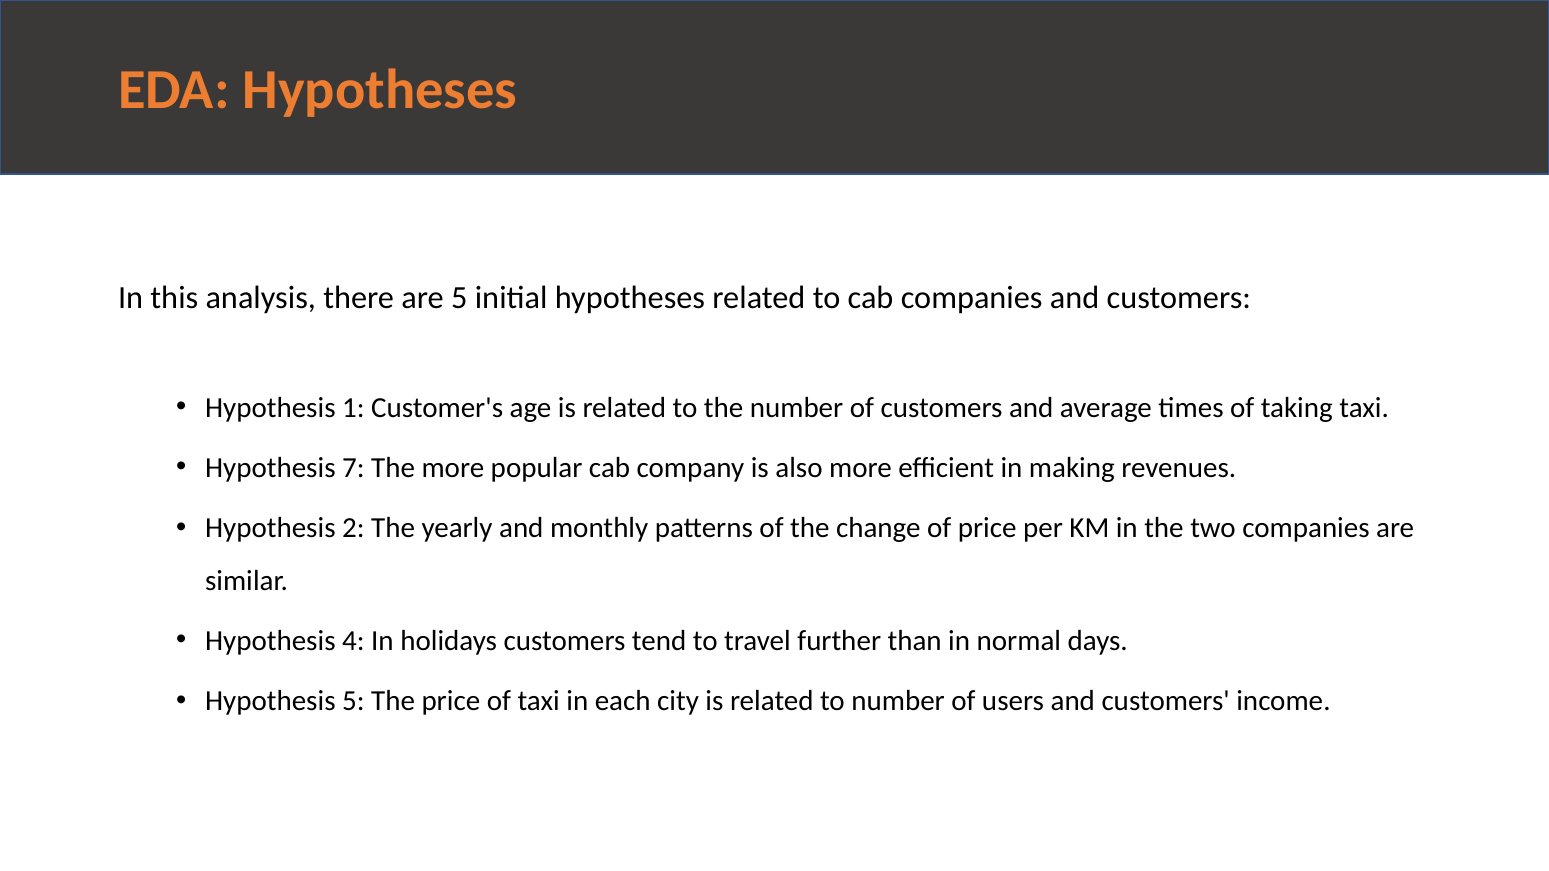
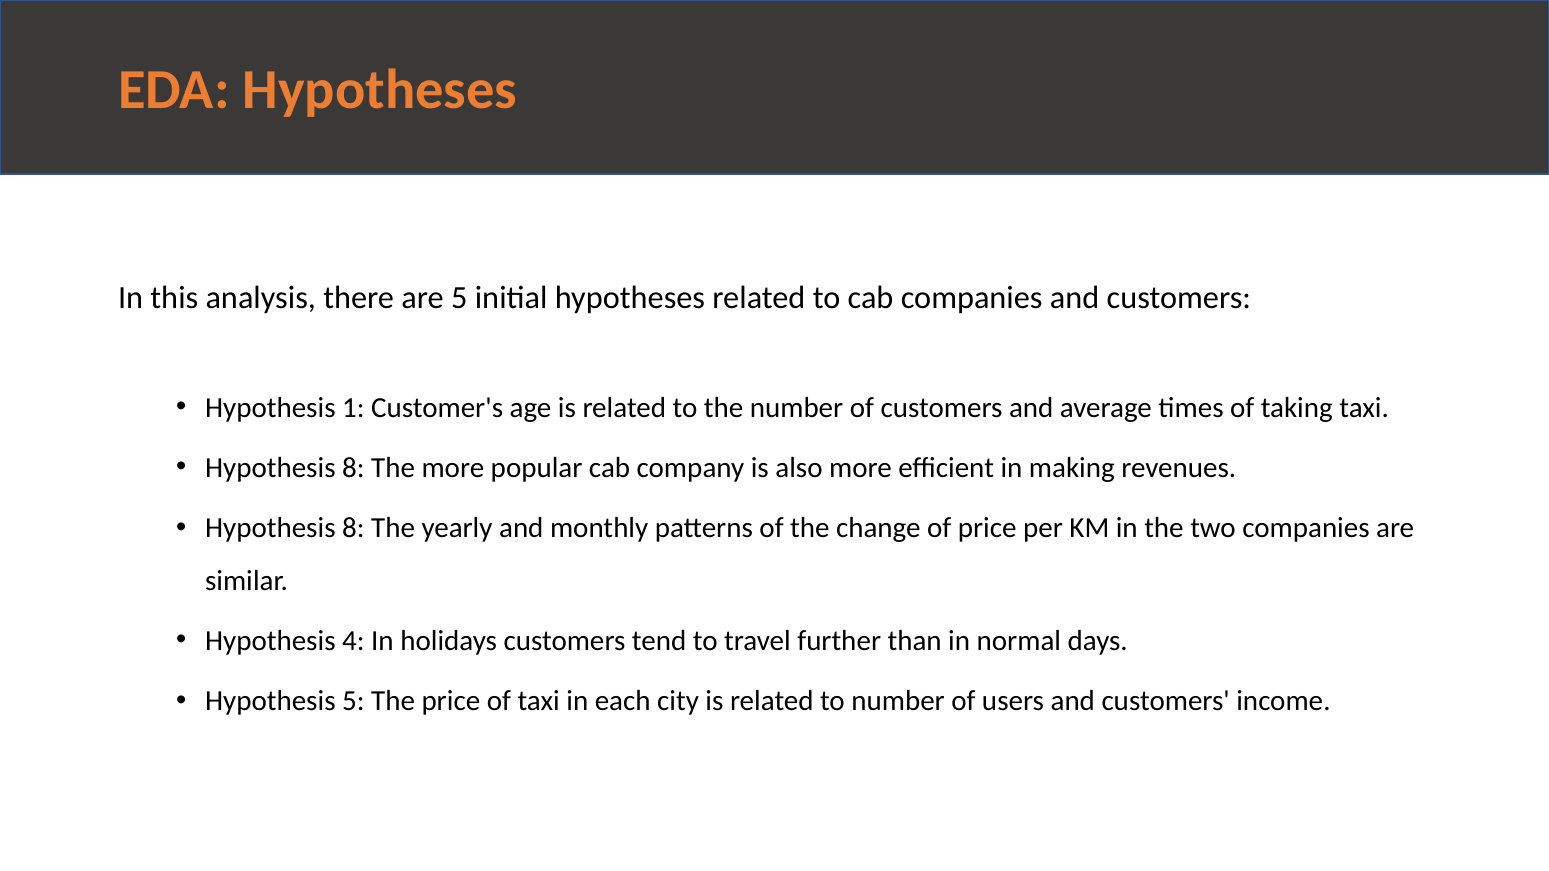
7 at (353, 468): 7 -> 8
2 at (353, 528): 2 -> 8
